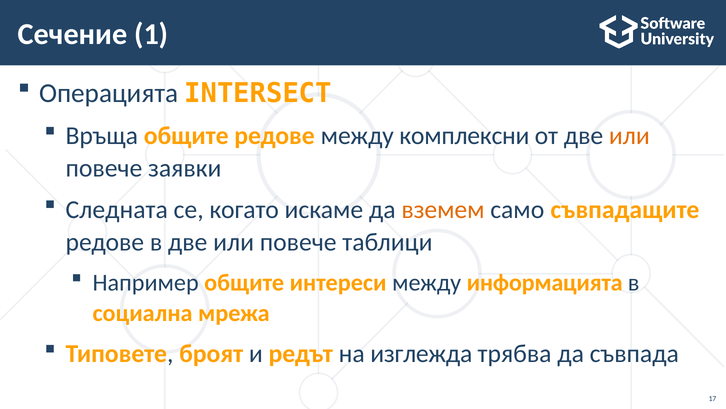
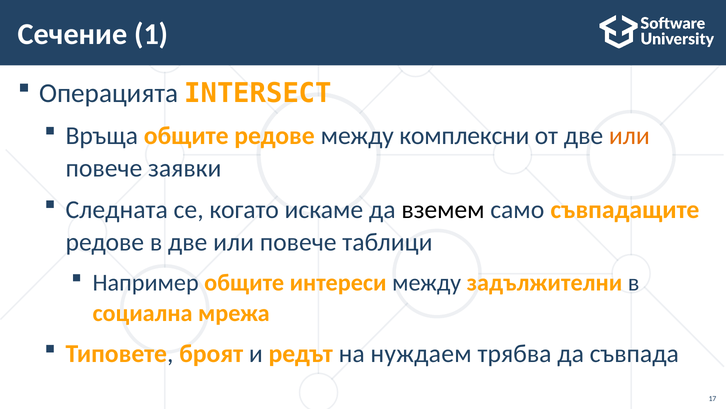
вземем colour: orange -> black
информацията: информацията -> задължителни
изглежда: изглежда -> нуждаем
